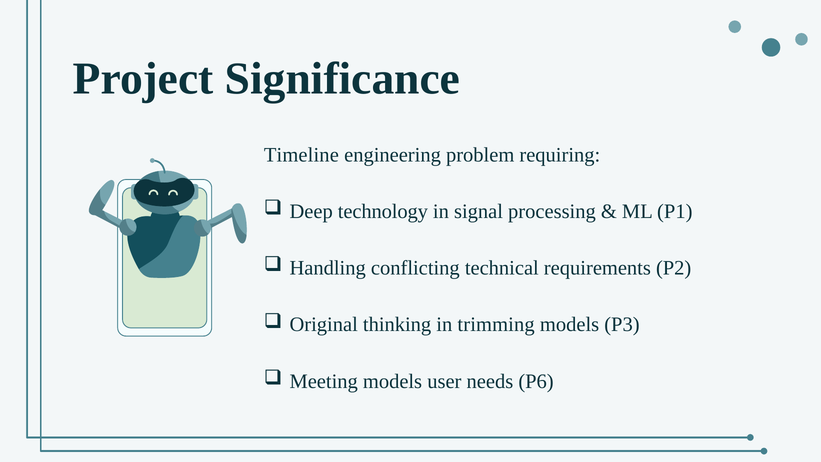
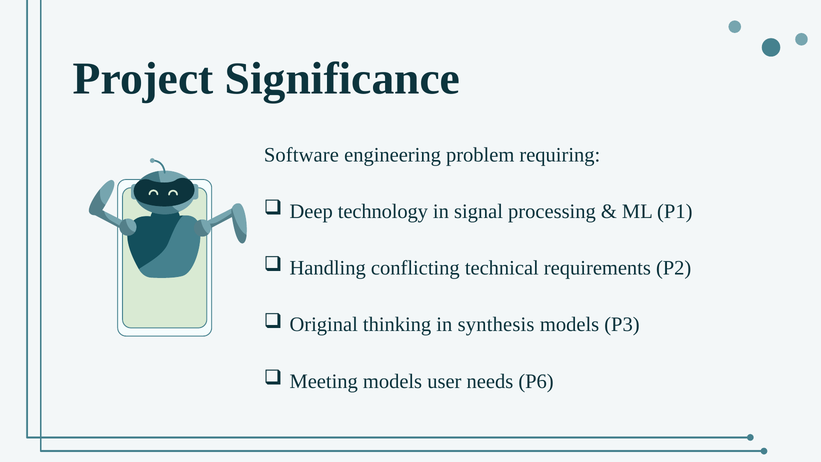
Timeline: Timeline -> Software
trimming: trimming -> synthesis
